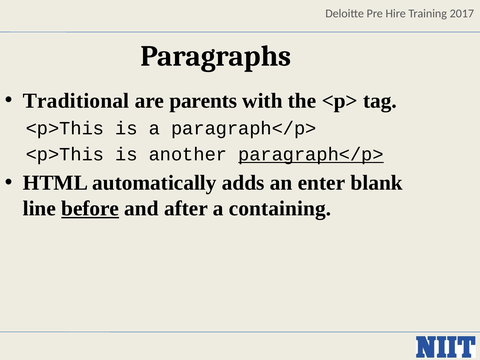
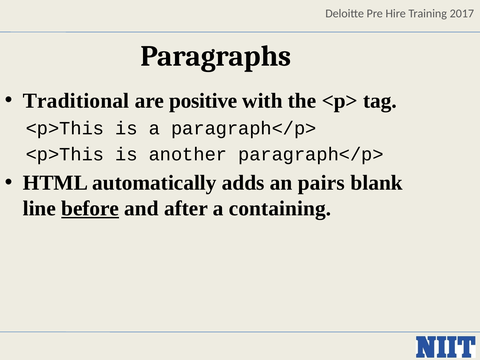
parents: parents -> positive
paragraph</p> at (311, 154) underline: present -> none
enter: enter -> pairs
